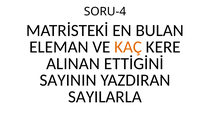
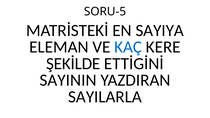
SORU-4: SORU-4 -> SORU-5
BULAN: BULAN -> SAYIYA
KAÇ colour: orange -> blue
ALINAN: ALINAN -> ŞEKİLDE
